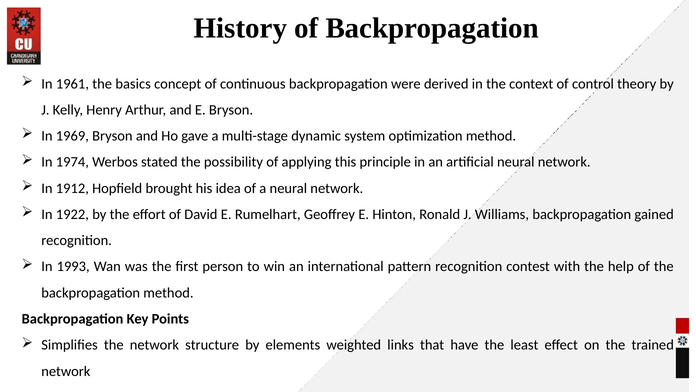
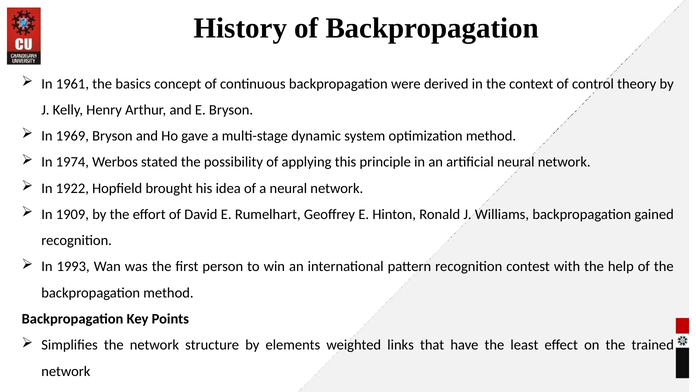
1912: 1912 -> 1922
1922: 1922 -> 1909
